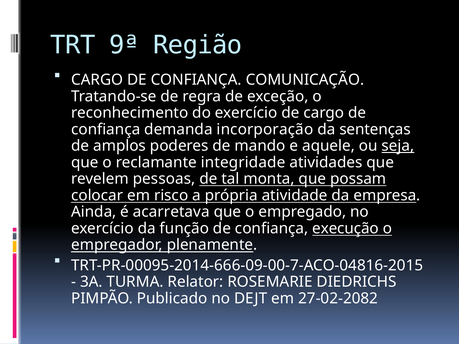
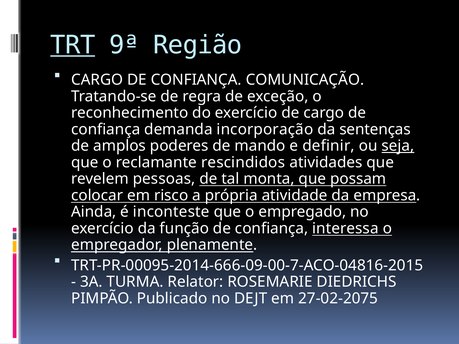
TRT underline: none -> present
aquele: aquele -> definir
integridade: integridade -> rescindidos
acarretava: acarretava -> inconteste
execução: execução -> interessa
27-02-2082: 27-02-2082 -> 27-02-2075
